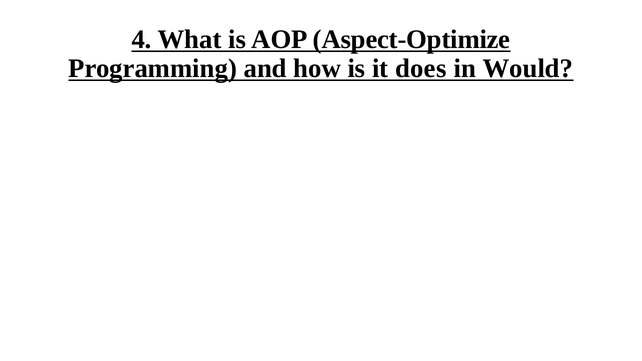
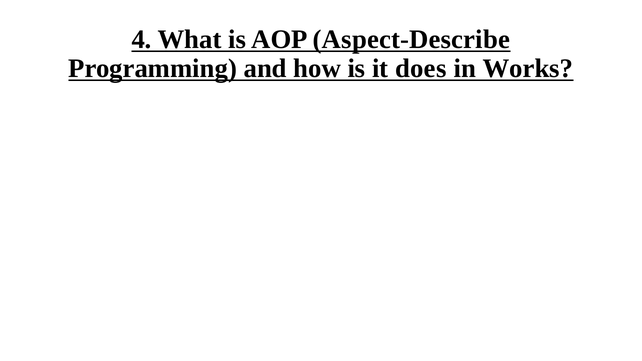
Aspect-Optimize: Aspect-Optimize -> Aspect-Describe
Would: Would -> Works
